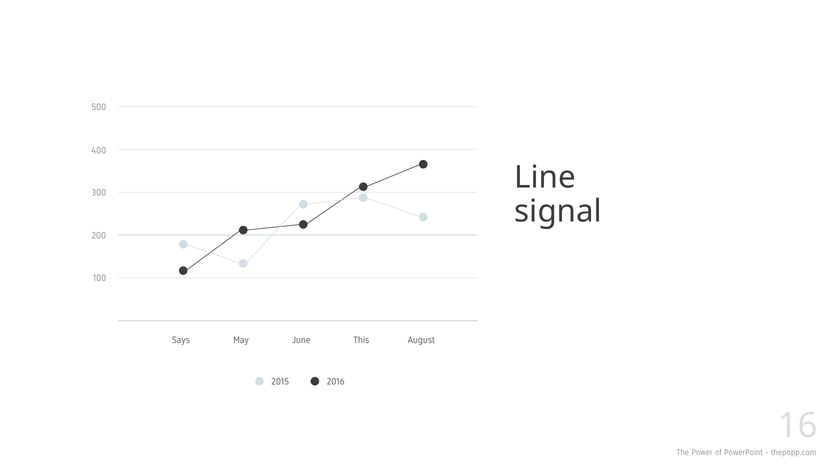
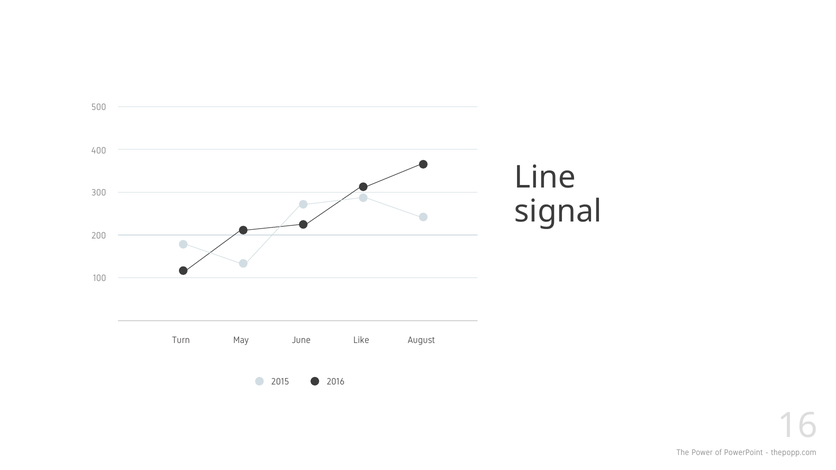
Says: Says -> Turn
This: This -> Like
